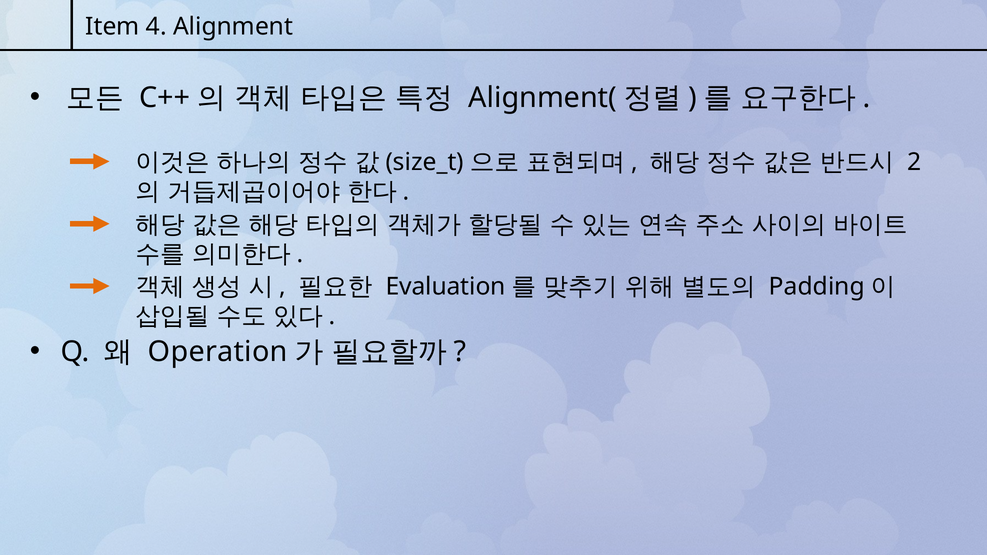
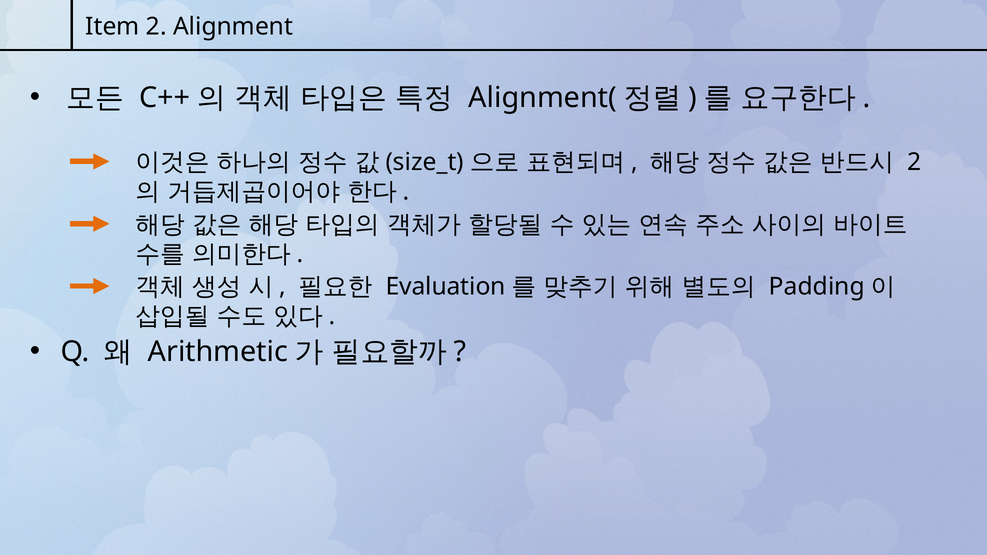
Item 4: 4 -> 2
Operation: Operation -> Arithmetic
